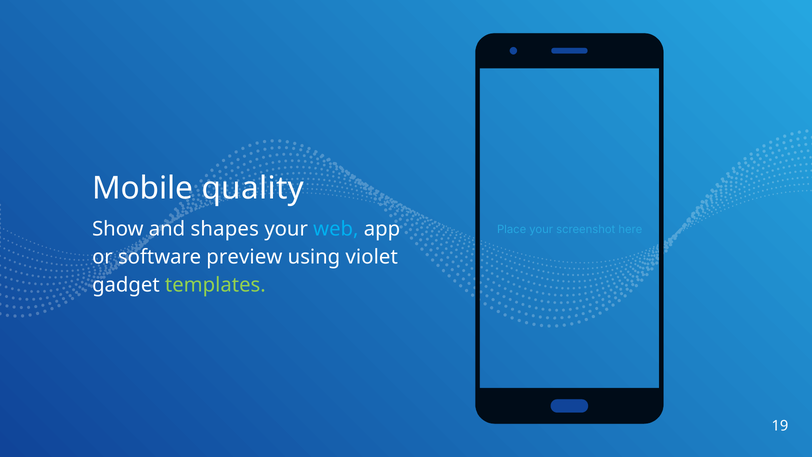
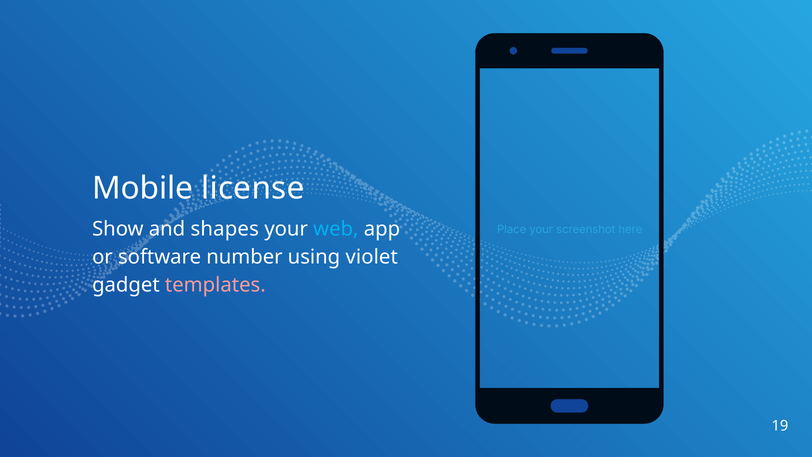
quality: quality -> license
preview: preview -> number
templates colour: light green -> pink
